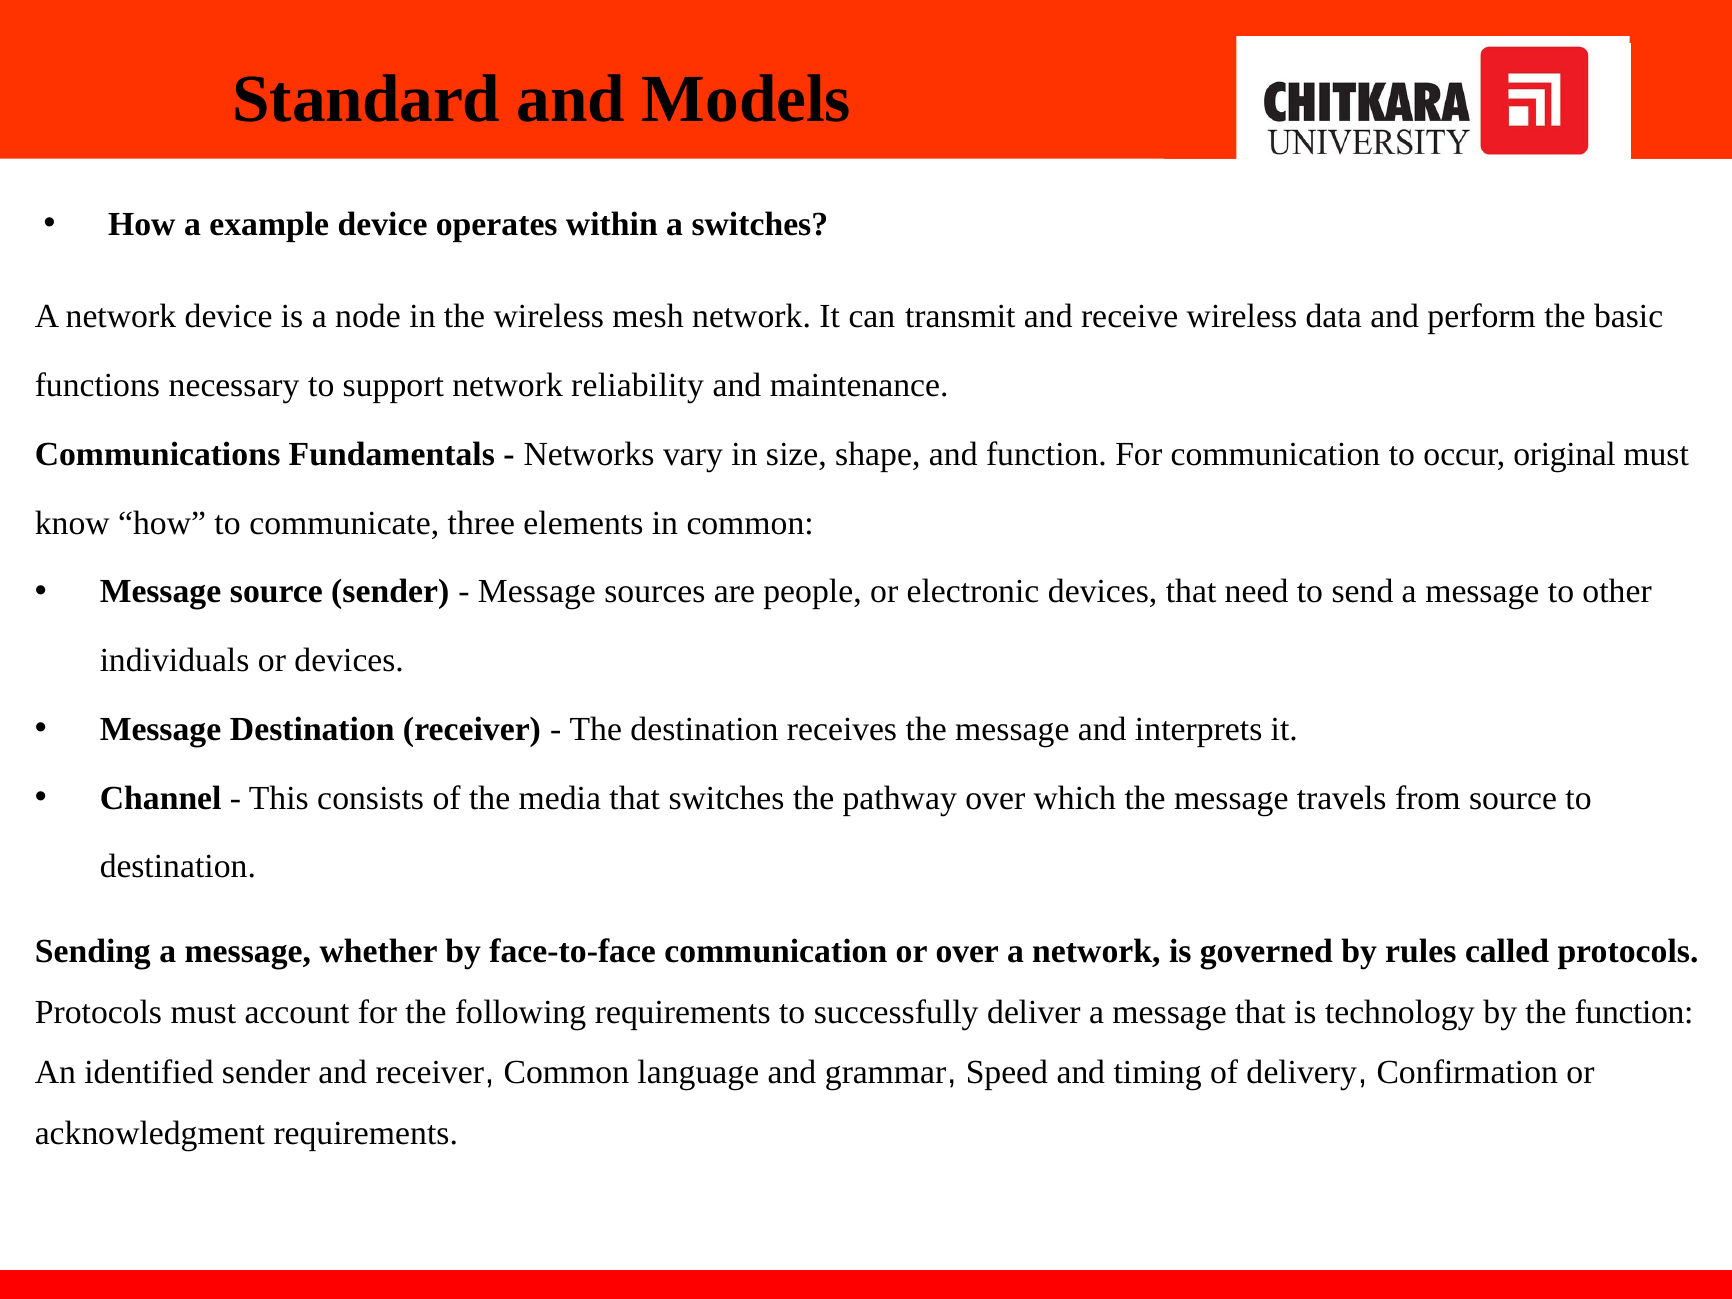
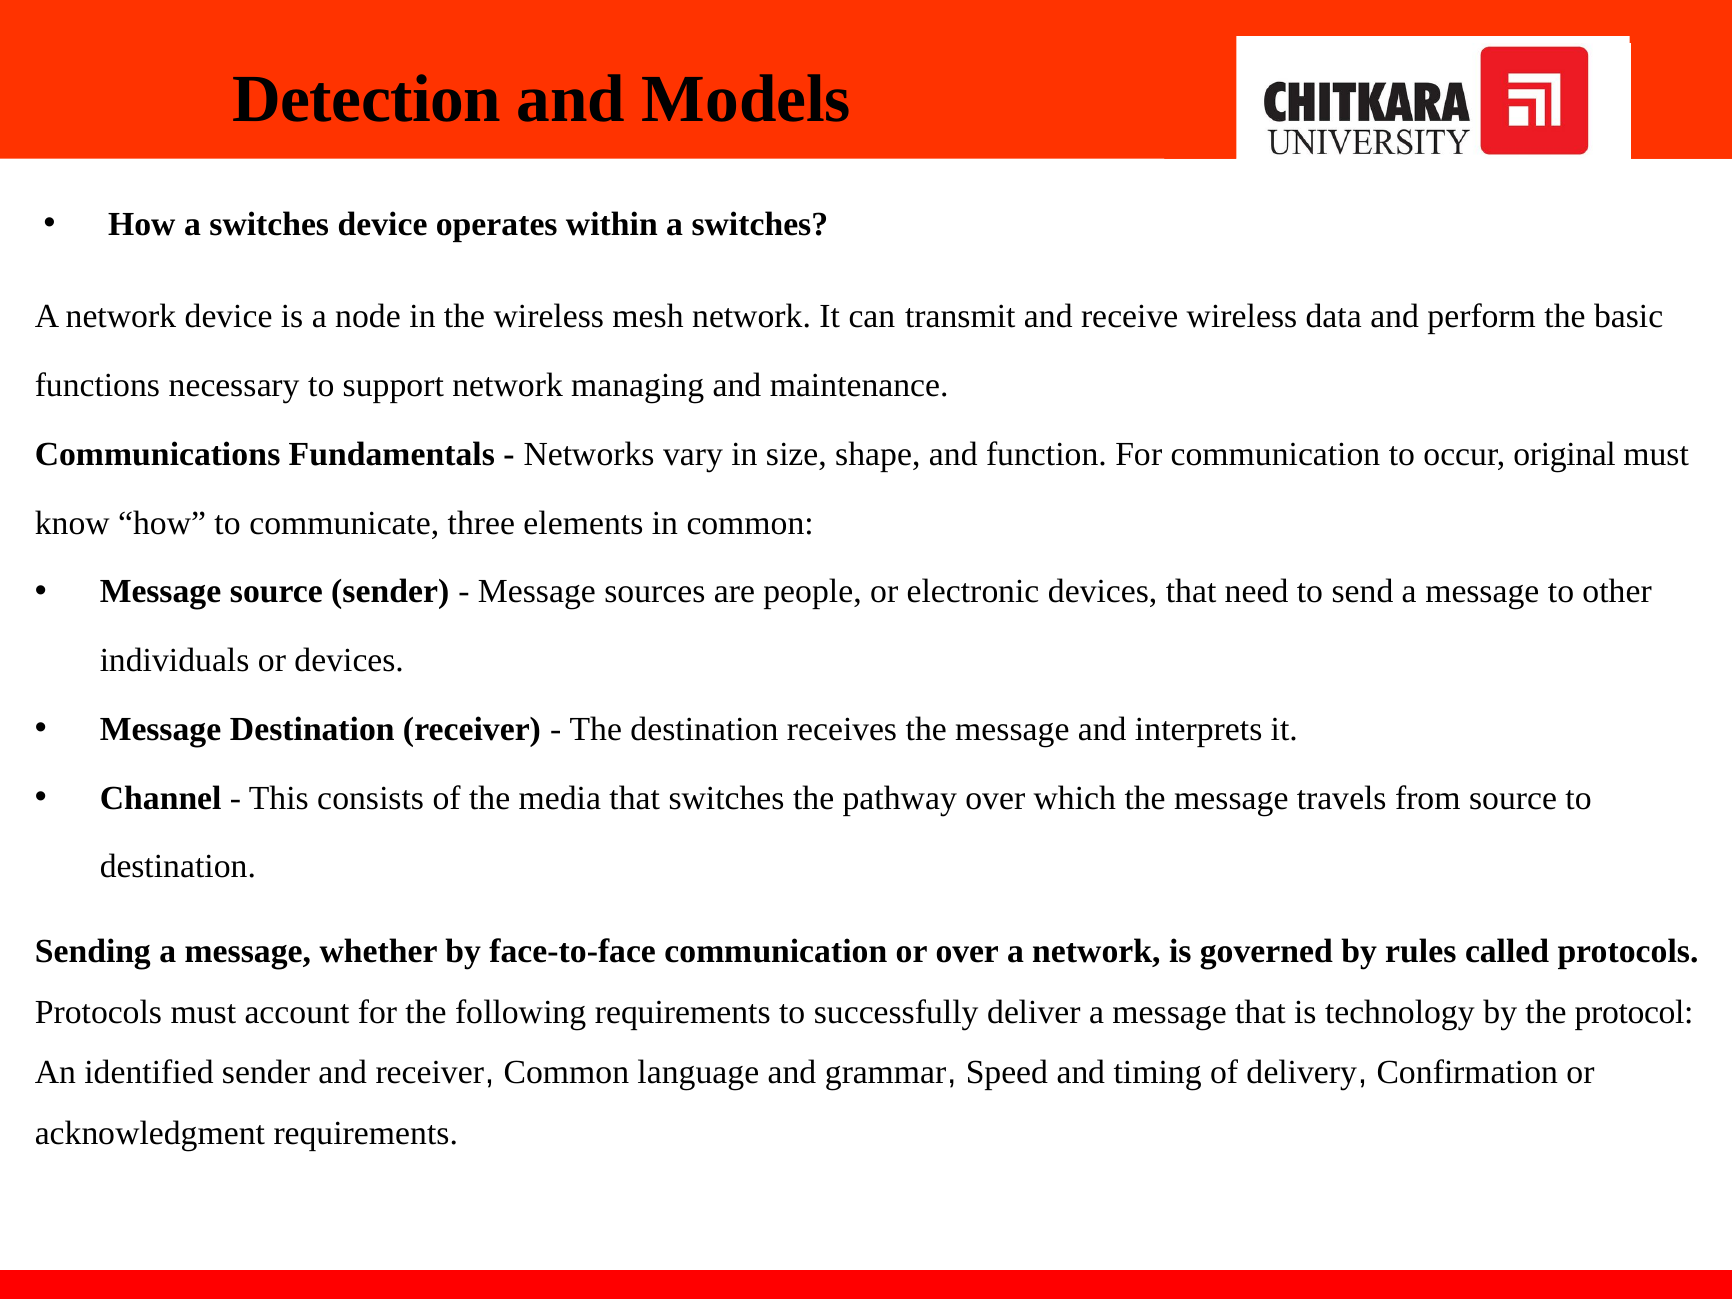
Standard: Standard -> Detection
How a example: example -> switches
reliability: reliability -> managing
the function: function -> protocol
